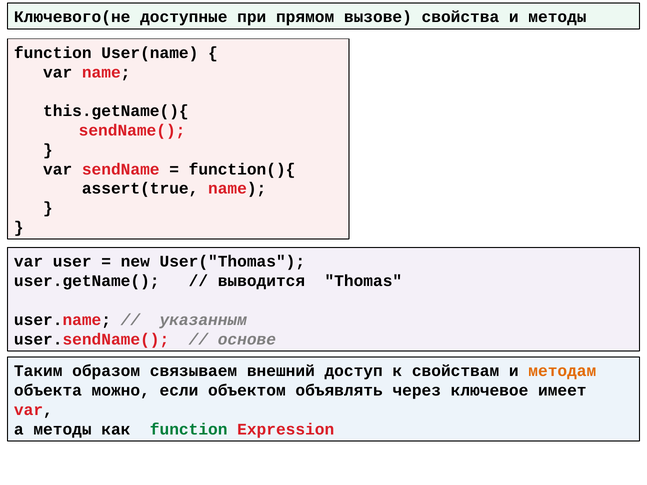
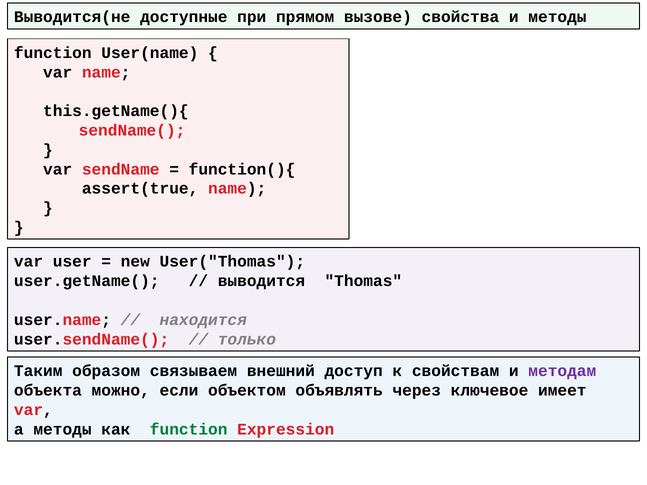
Ключевого(не: Ключевого(не -> Выводится(не
указанным: указанным -> находится
основе: основе -> только
методам colour: orange -> purple
